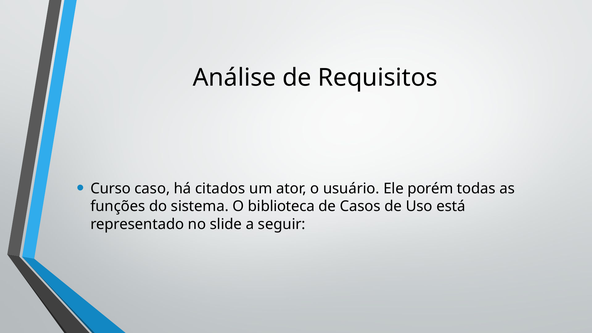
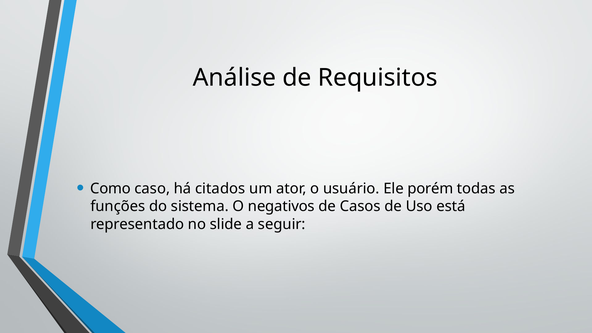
Curso: Curso -> Como
biblioteca: biblioteca -> negativos
